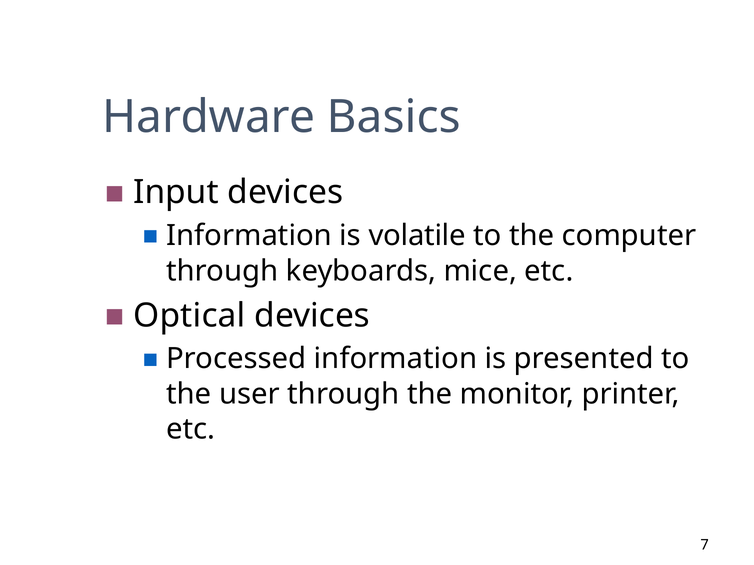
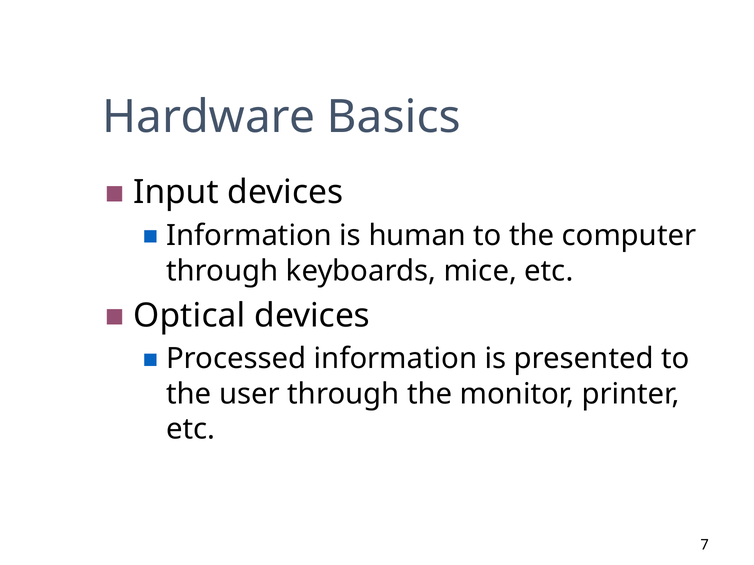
volatile: volatile -> human
